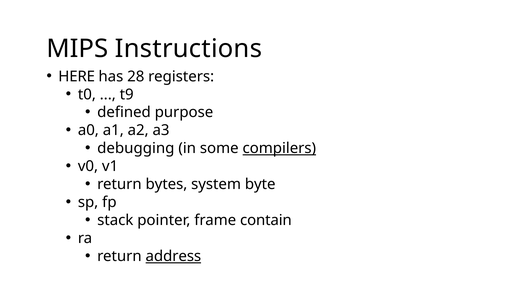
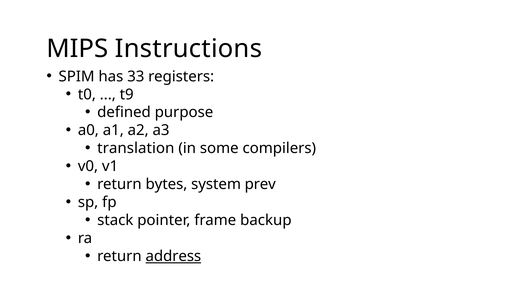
HERE: HERE -> SPIM
28: 28 -> 33
debugging: debugging -> translation
compilers underline: present -> none
byte: byte -> prev
contain: contain -> backup
